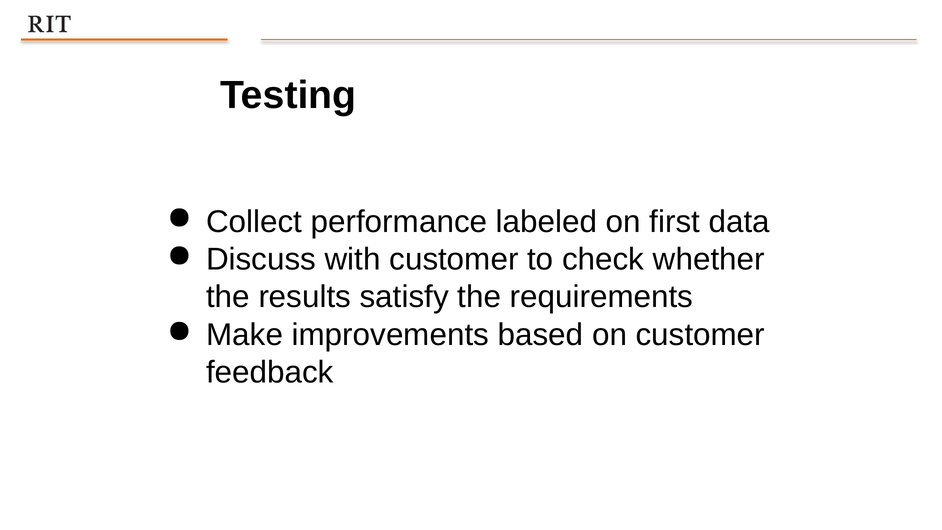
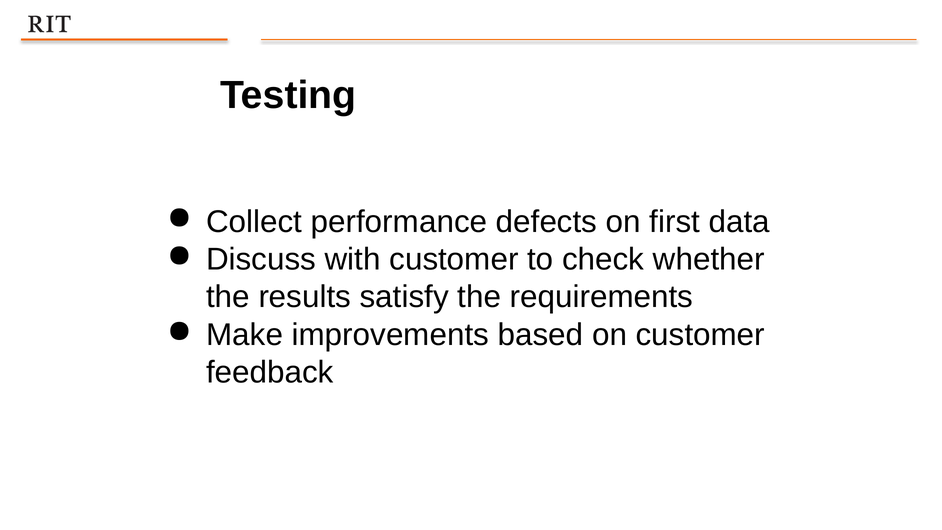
labeled: labeled -> defects
